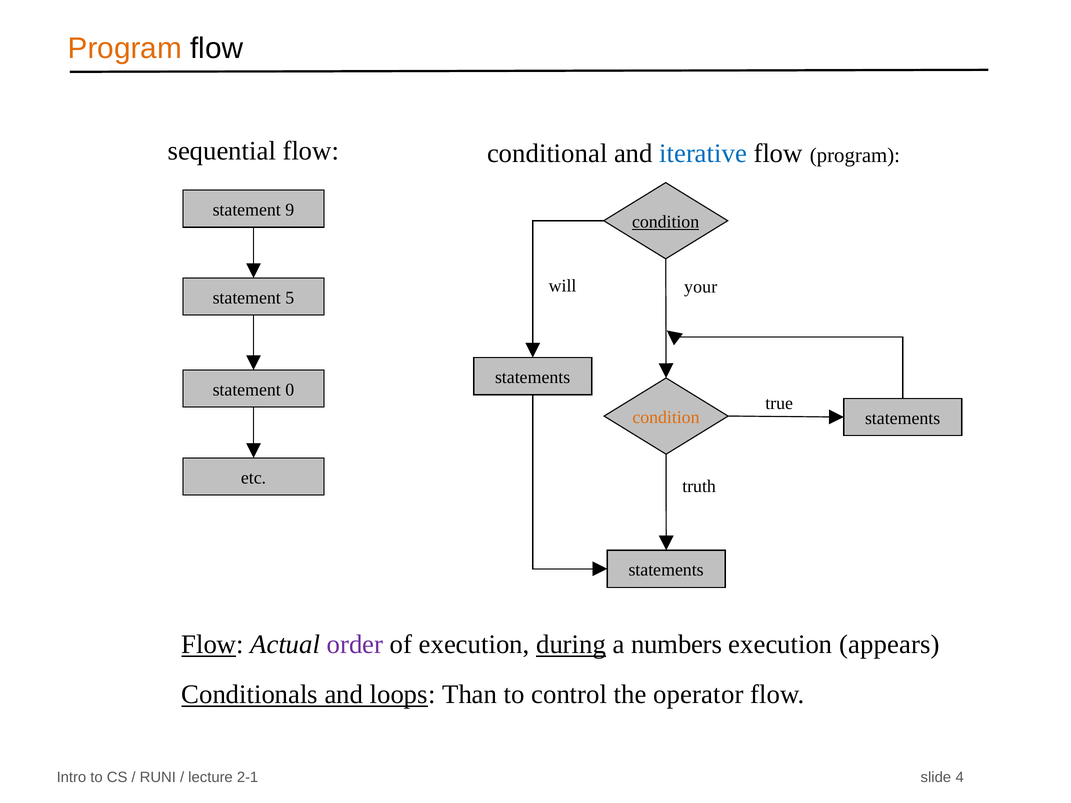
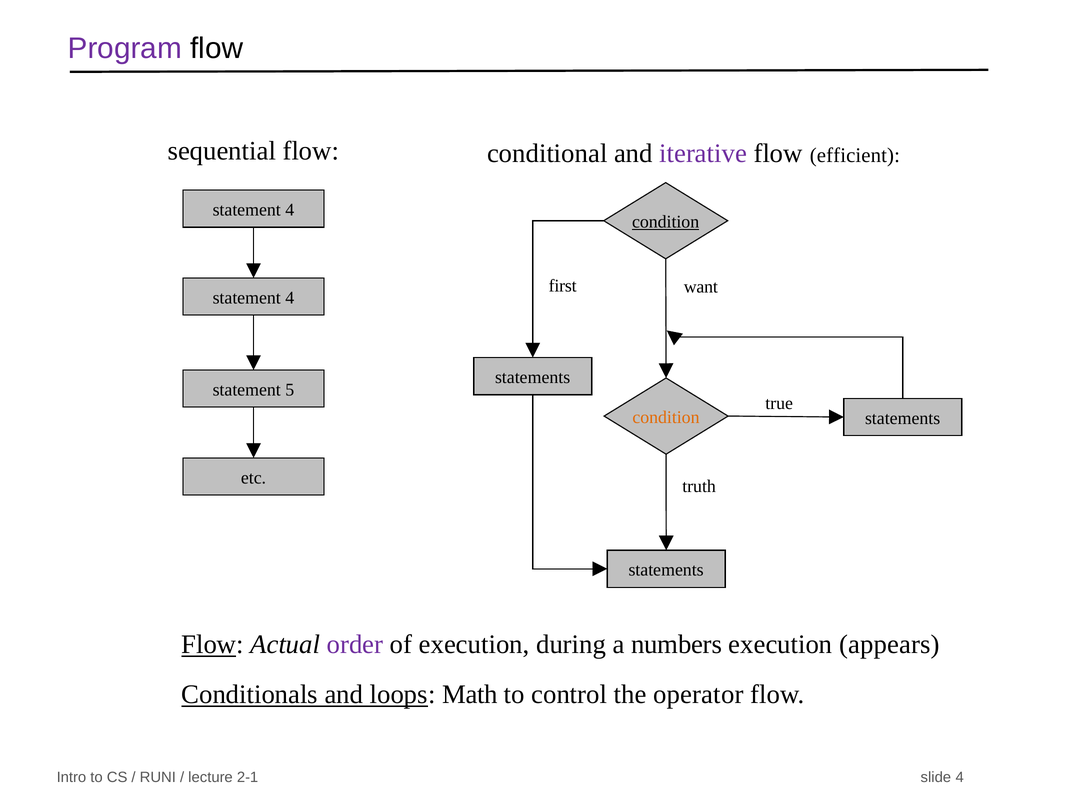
Program at (125, 48) colour: orange -> purple
iterative colour: blue -> purple
flow program: program -> efficient
9 at (290, 210): 9 -> 4
will: will -> first
your: your -> want
5 at (290, 298): 5 -> 4
0: 0 -> 5
during underline: present -> none
Than: Than -> Math
